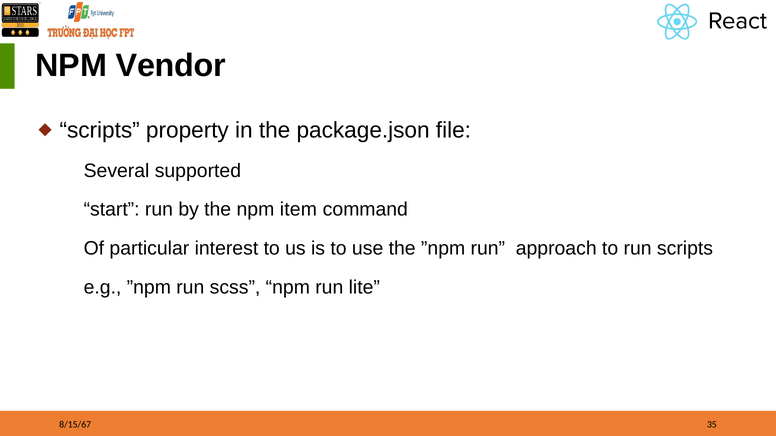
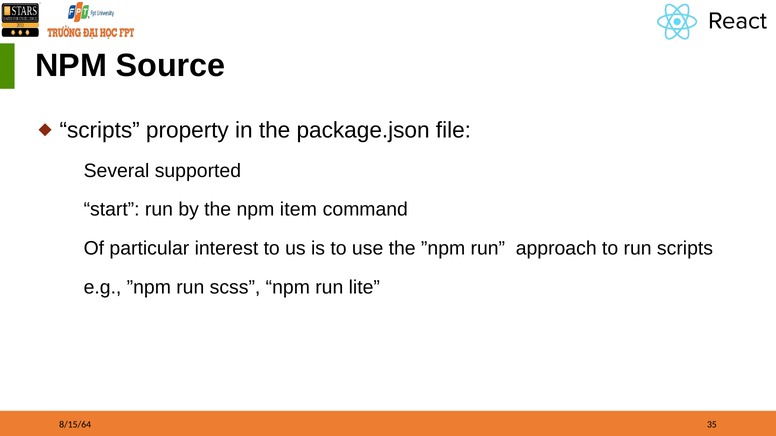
Vendor: Vendor -> Source
8/15/67: 8/15/67 -> 8/15/64
